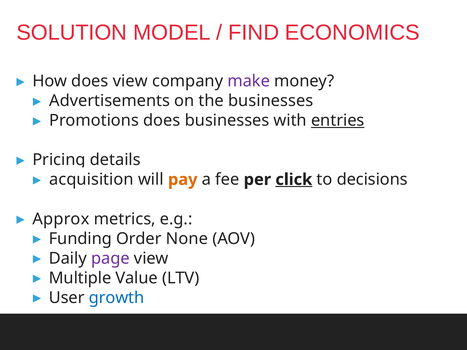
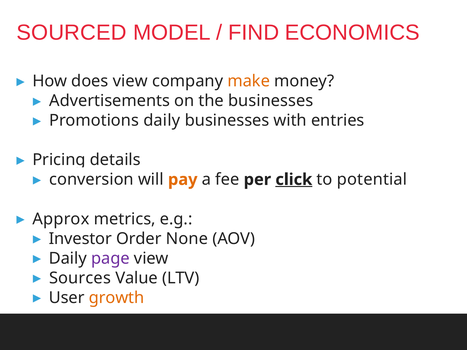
SOLUTION: SOLUTION -> SOURCED
make colour: purple -> orange
Promotions does: does -> daily
entries underline: present -> none
acquisition: acquisition -> conversion
decisions: decisions -> potential
Funding: Funding -> Investor
Multiple: Multiple -> Sources
growth colour: blue -> orange
